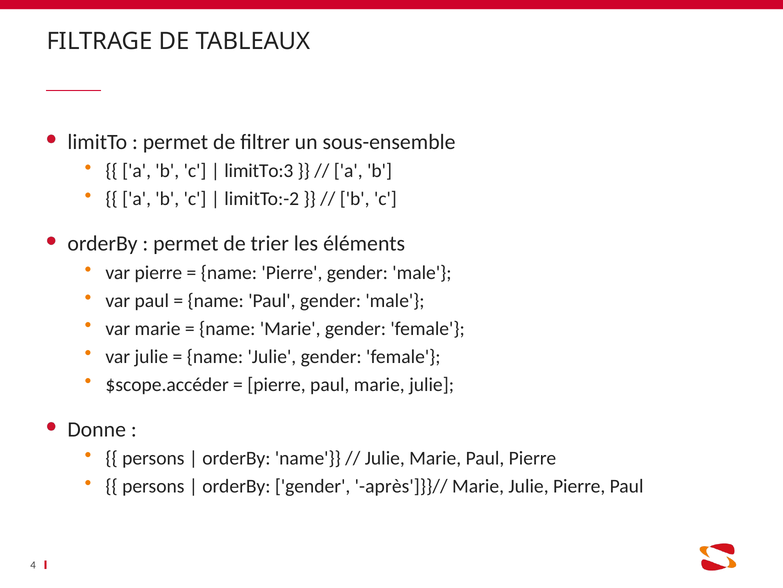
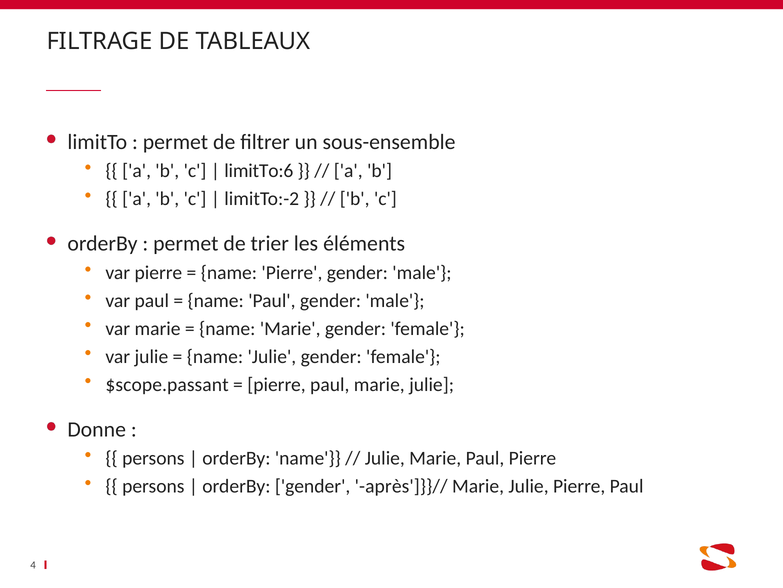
limitTo:3: limitTo:3 -> limitTo:6
$scope.accéder: $scope.accéder -> $scope.passant
